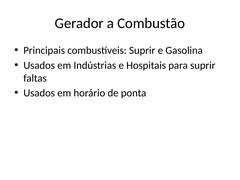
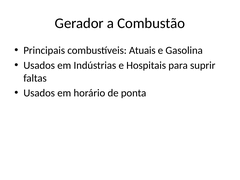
combustíveis Suprir: Suprir -> Atuais
